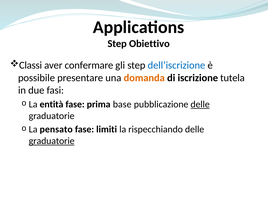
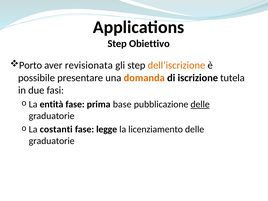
Classi: Classi -> Porto
confermare: confermare -> revisionata
dell’iscrizione colour: blue -> orange
pensato: pensato -> costanti
limiti: limiti -> legge
rispecchiando: rispecchiando -> licenziamento
graduatorie at (52, 141) underline: present -> none
